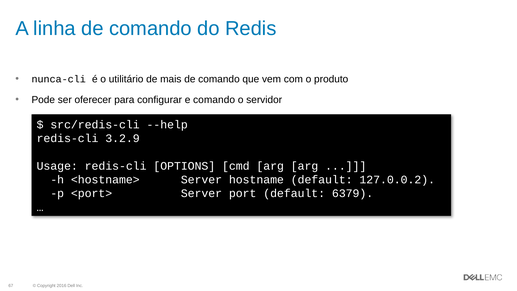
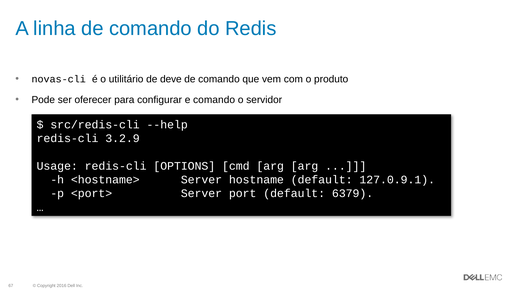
nunca-cli: nunca-cli -> novas-cli
mais: mais -> deve
127.0.0.2: 127.0.0.2 -> 127.0.9.1
